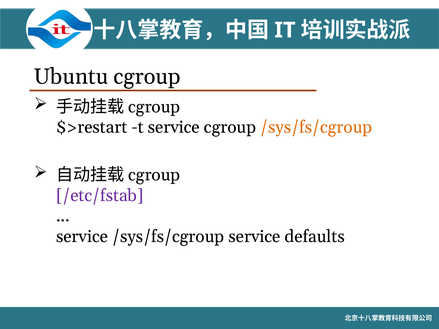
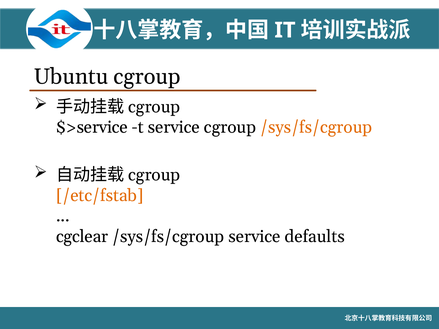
$>restart: $>restart -> $>service
/etc/fstab colour: purple -> orange
service at (82, 237): service -> cgclear
